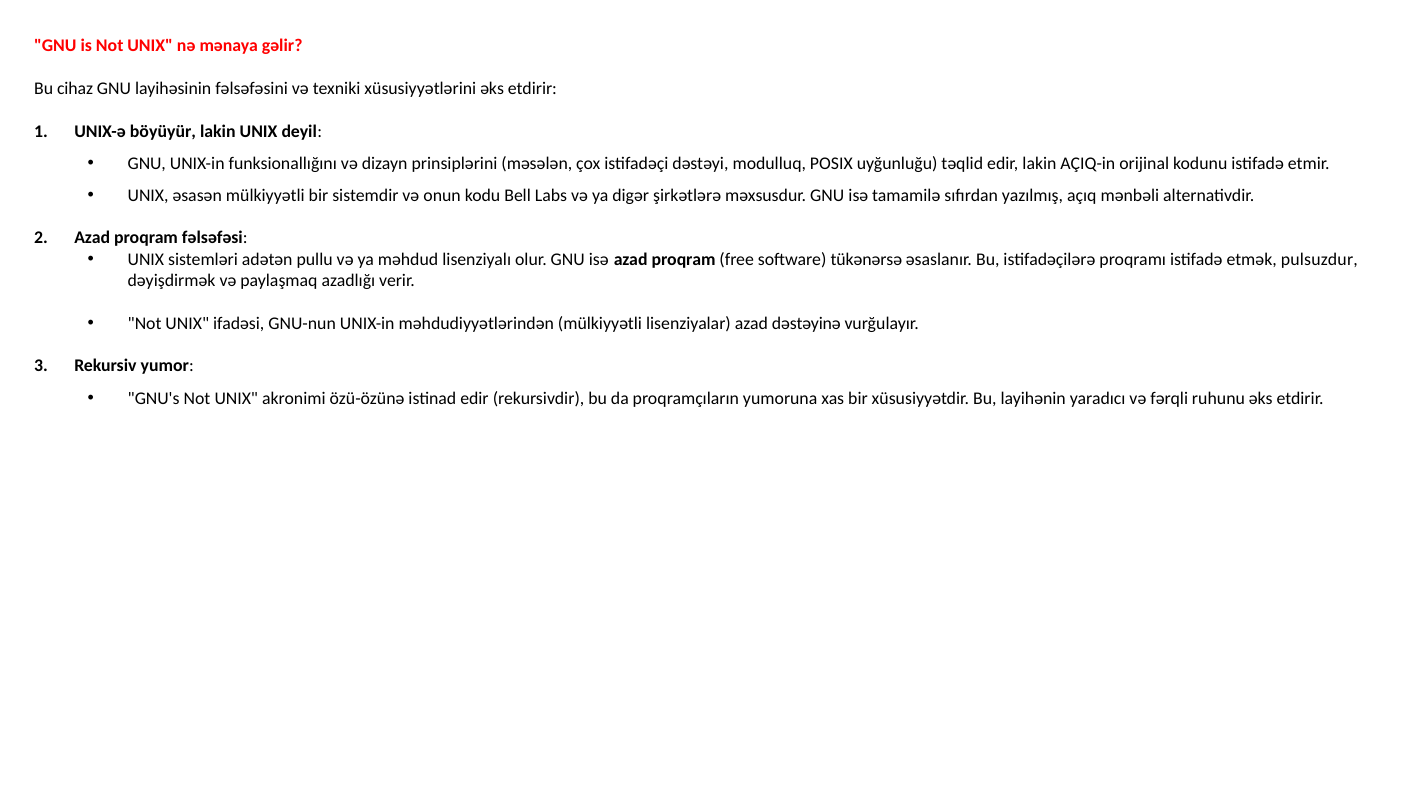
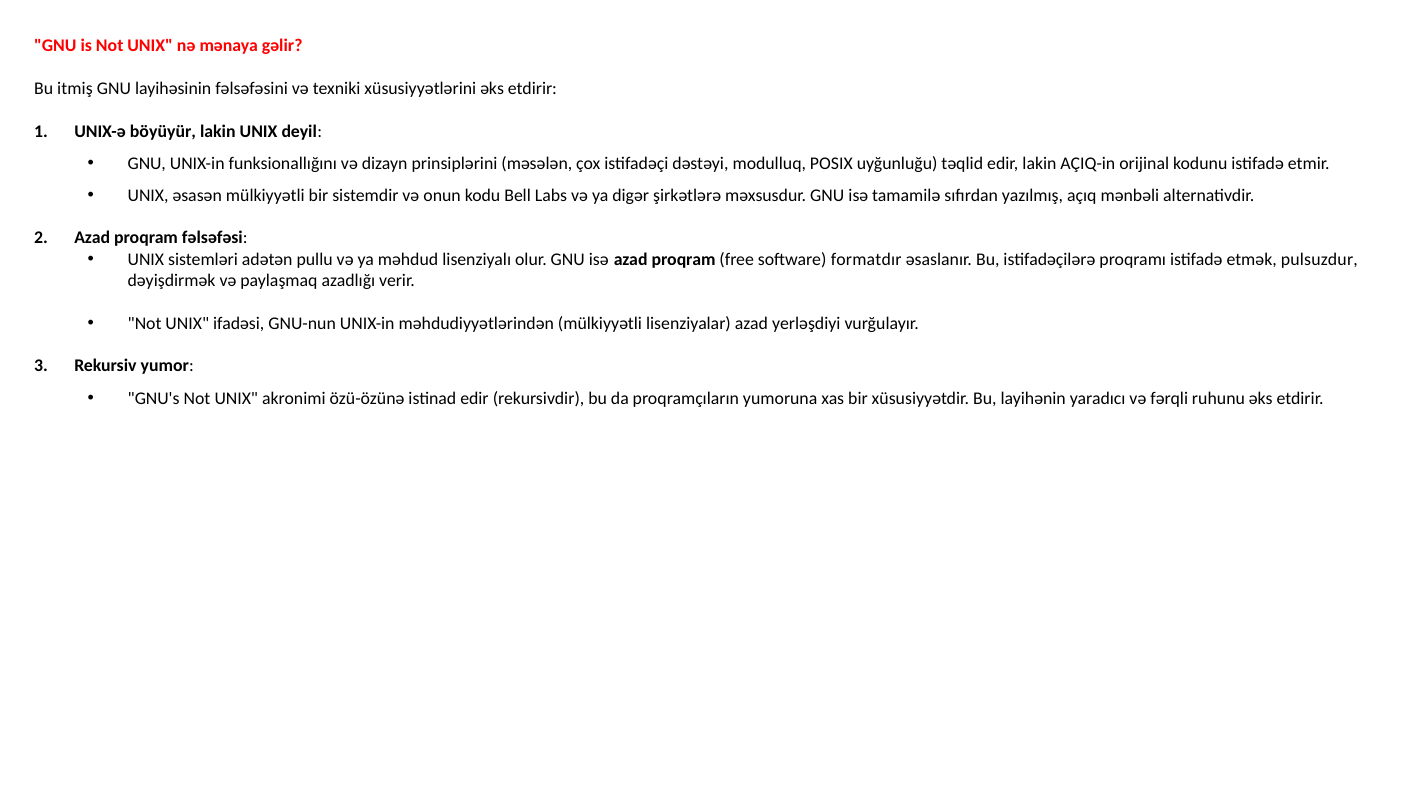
cihaz: cihaz -> itmiş
tükənərsə: tükənərsə -> formatdır
dəstəyinə: dəstəyinə -> yerləşdiyi
